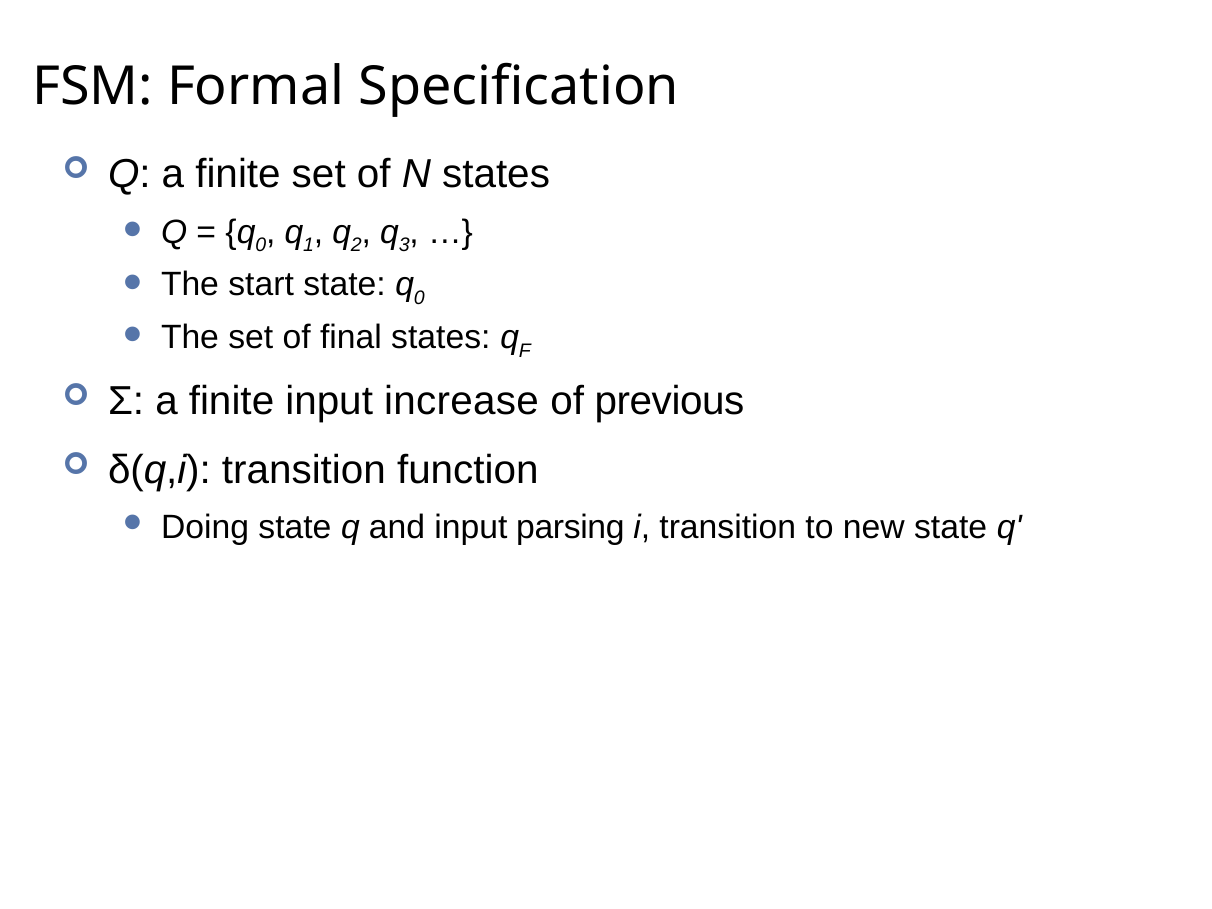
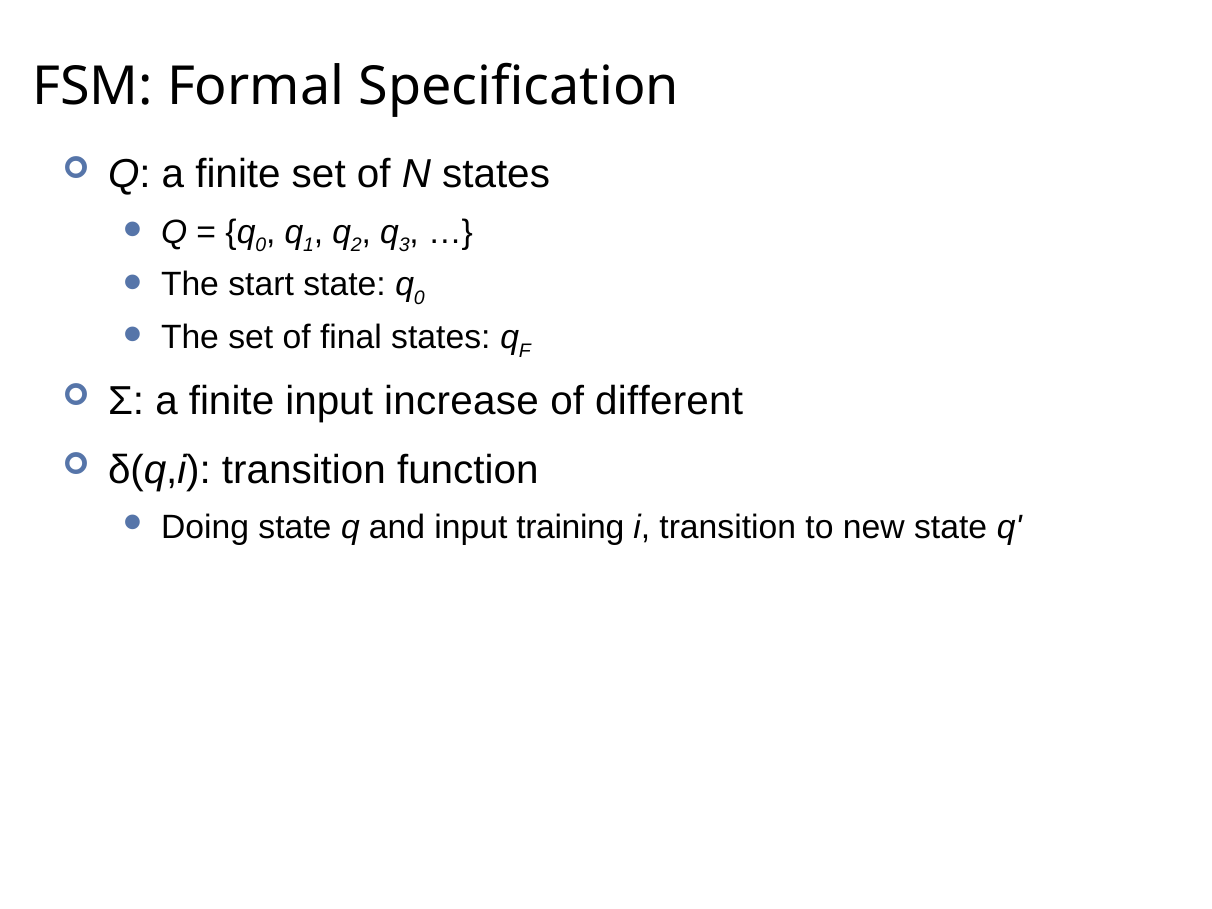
previous: previous -> different
parsing: parsing -> training
